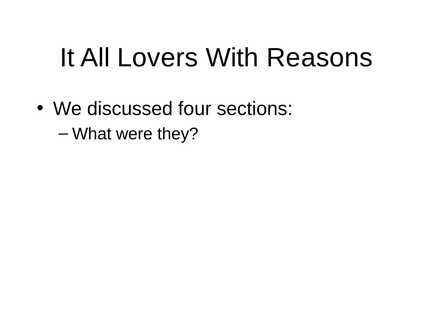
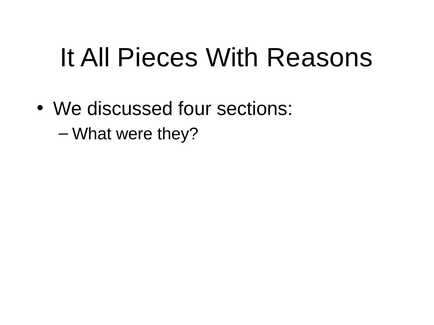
Lovers: Lovers -> Pieces
